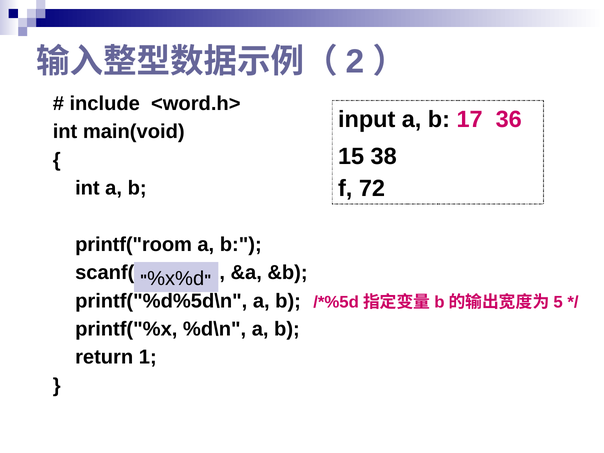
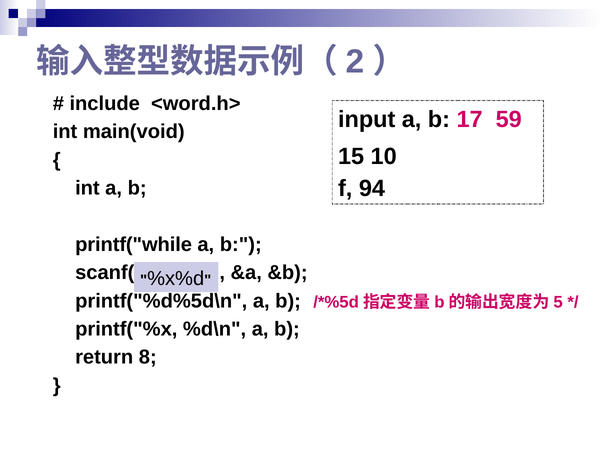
36: 36 -> 59
38: 38 -> 10
72: 72 -> 94
printf("room: printf("room -> printf("while
1: 1 -> 8
